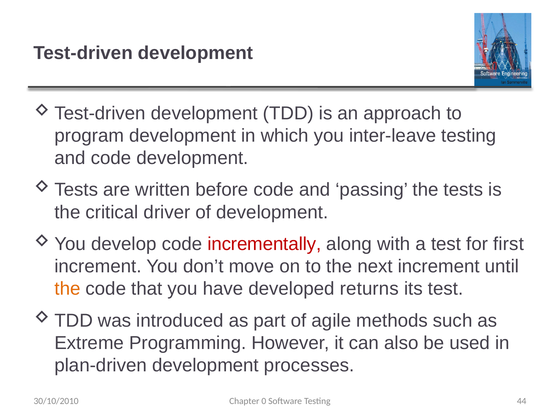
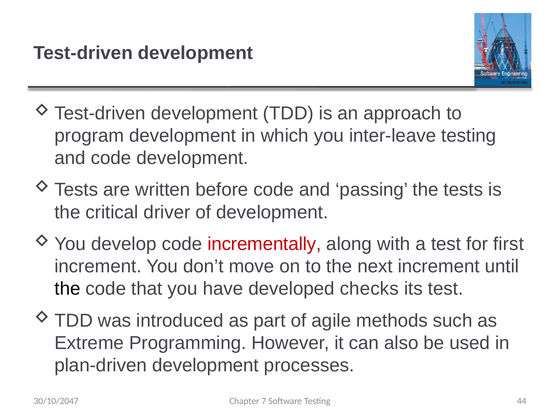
the at (67, 289) colour: orange -> black
returns: returns -> checks
0: 0 -> 7
30/10/2010: 30/10/2010 -> 30/10/2047
